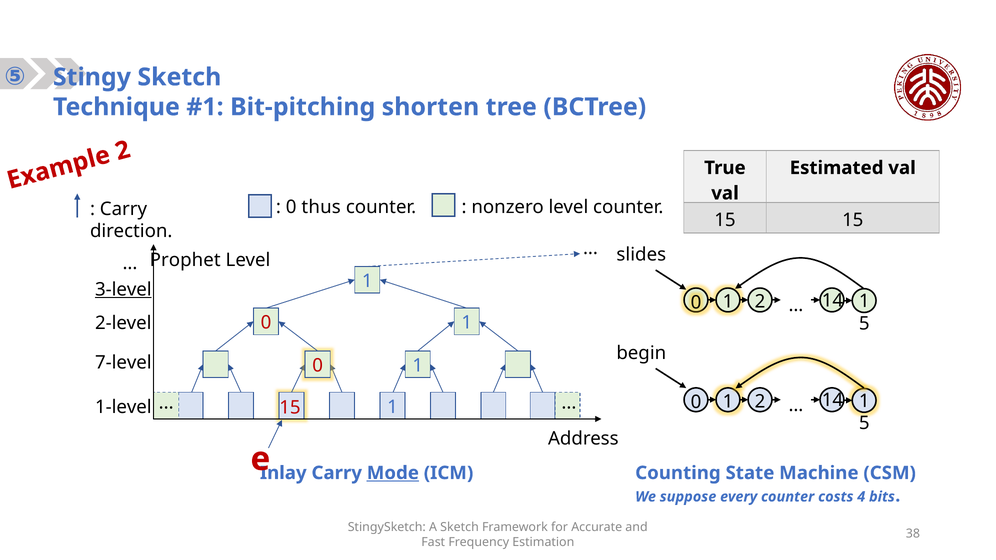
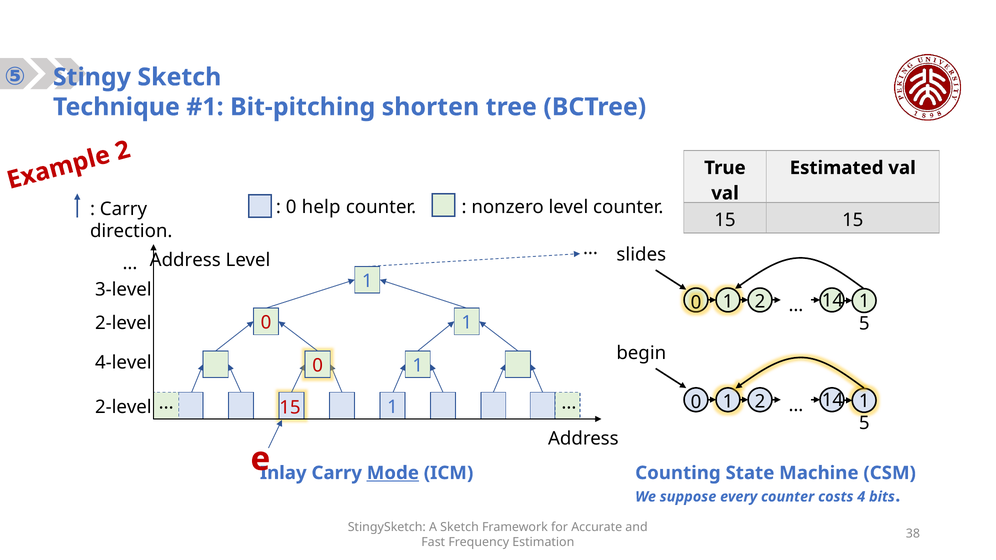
thus: thus -> help
Prophet at (185, 260): Prophet -> Address
3-level underline: present -> none
7-level: 7-level -> 4-level
1-level at (123, 407): 1-level -> 2-level
